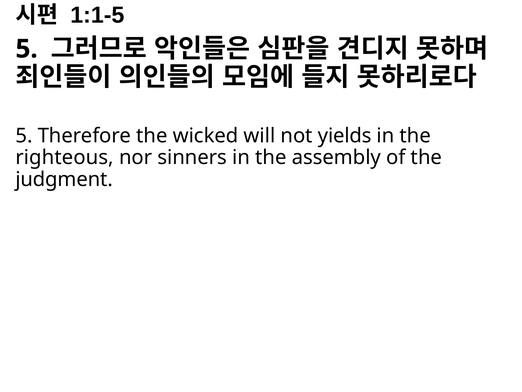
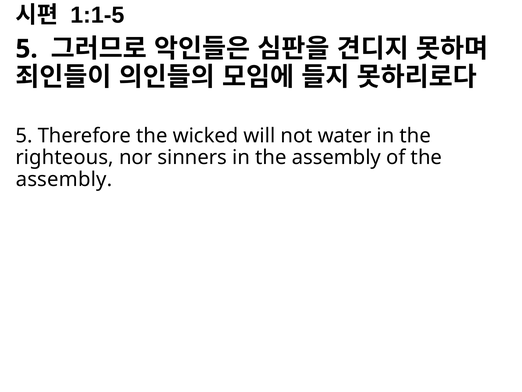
yields: yields -> water
judgment at (64, 179): judgment -> assembly
